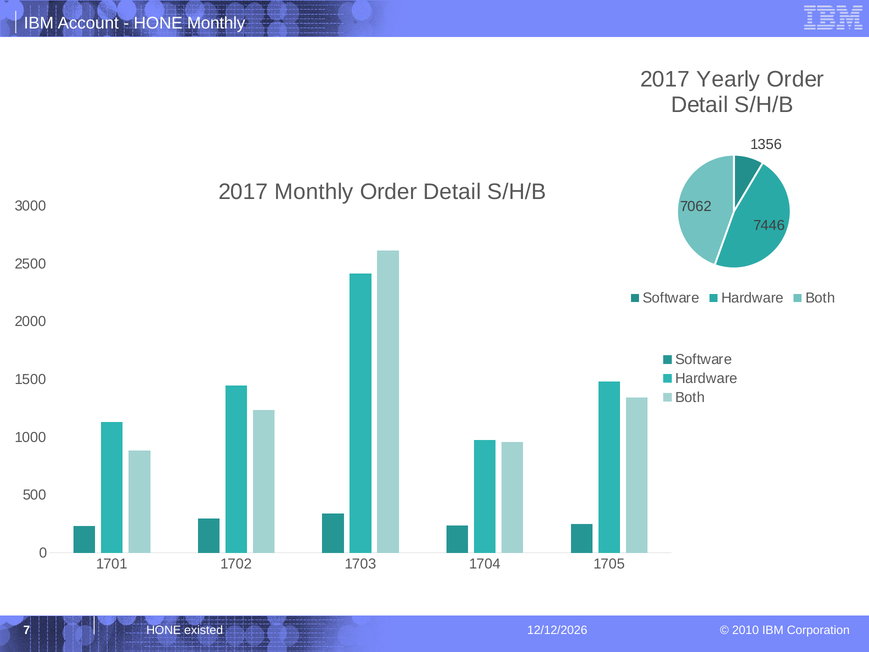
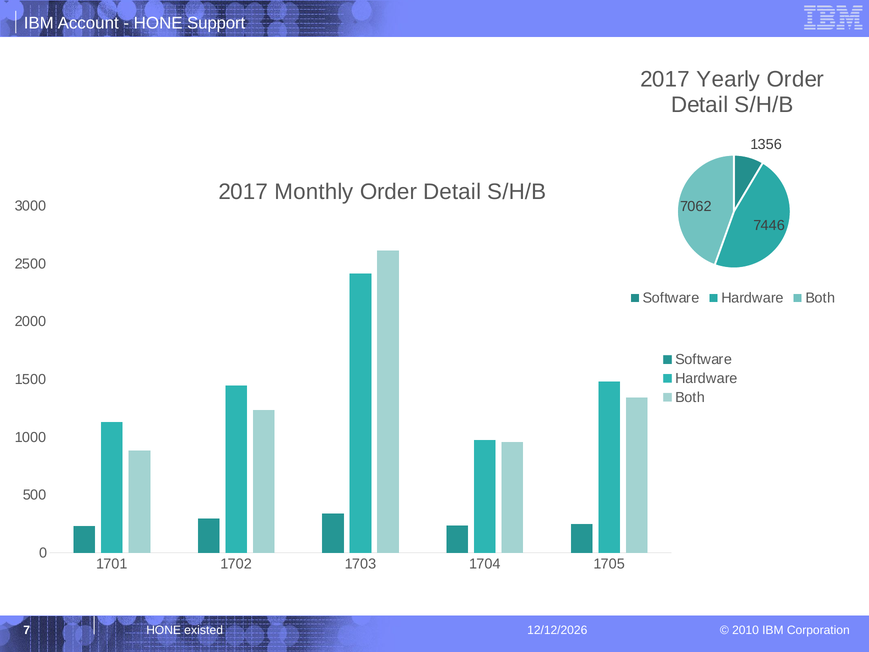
HONE Monthly: Monthly -> Support
